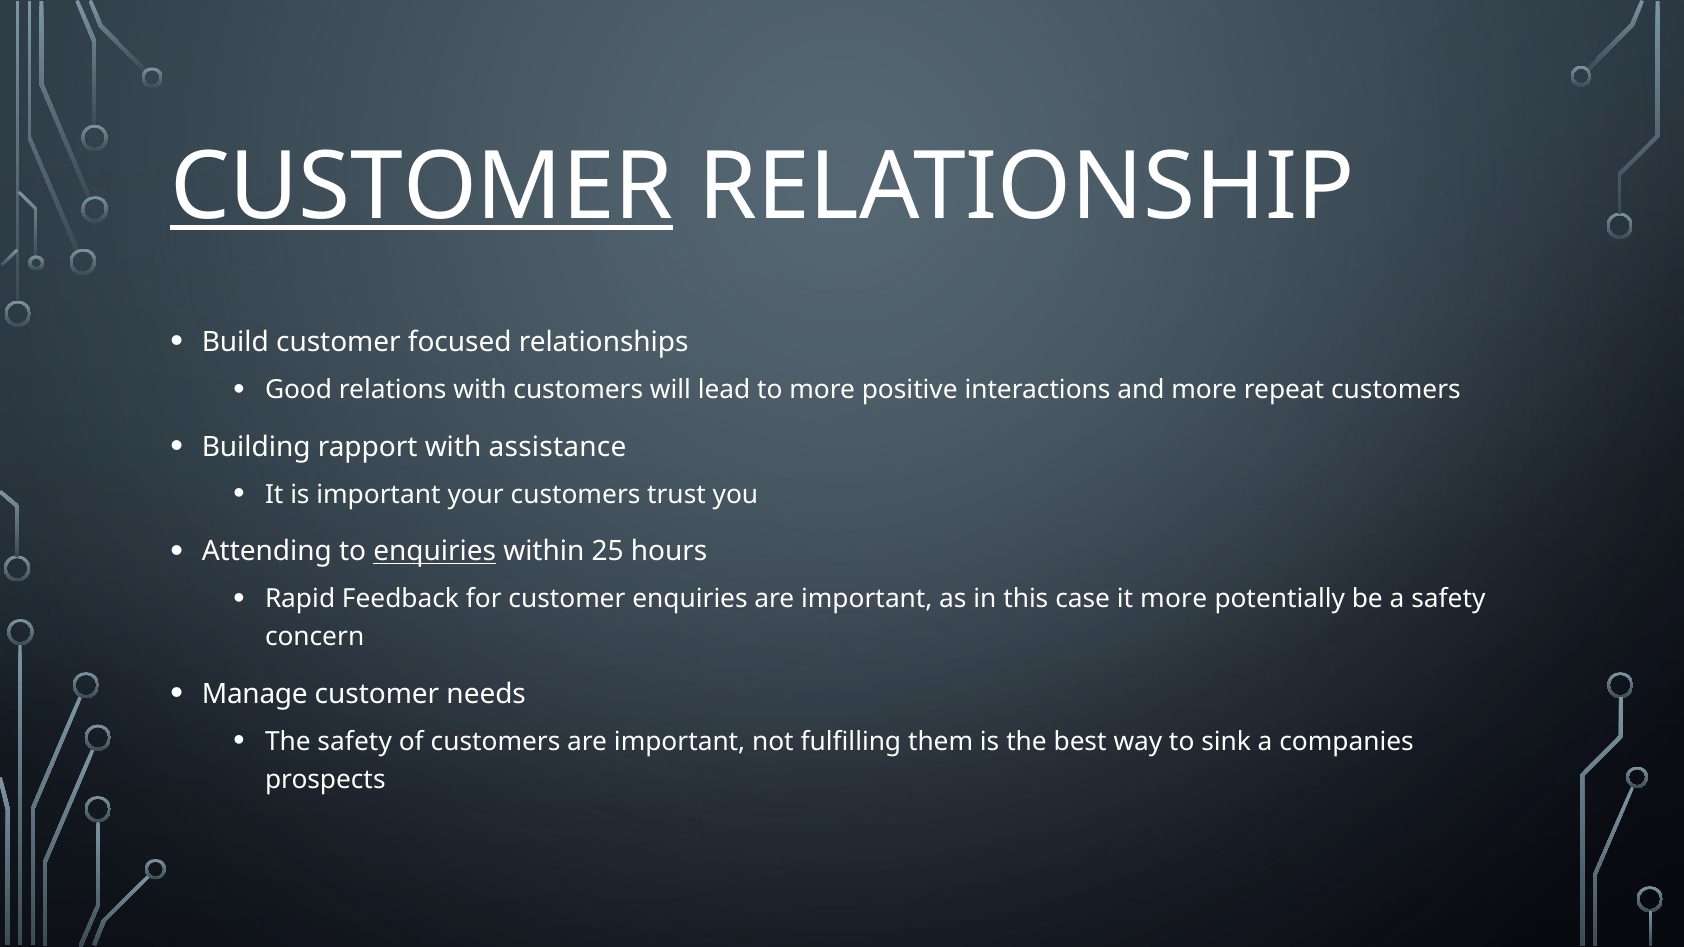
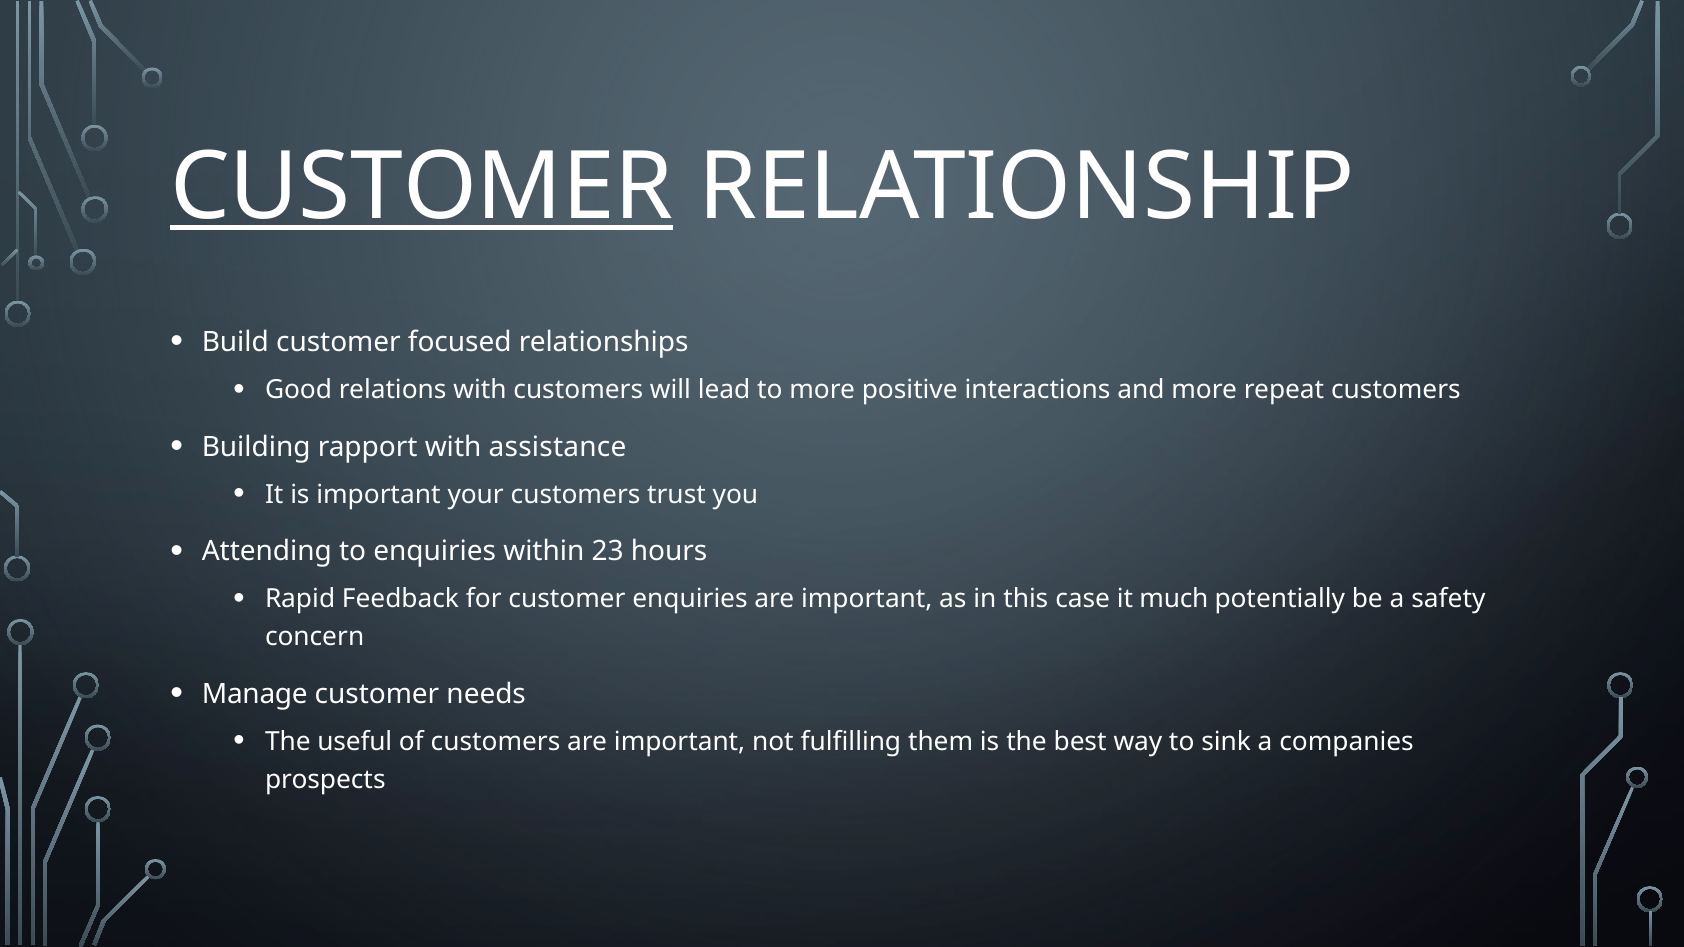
enquiries at (435, 552) underline: present -> none
25: 25 -> 23
it more: more -> much
The safety: safety -> useful
